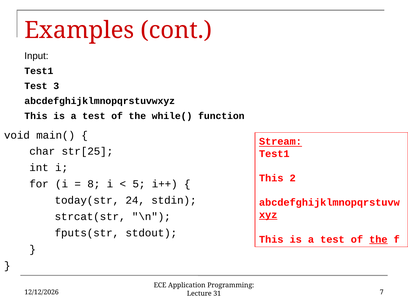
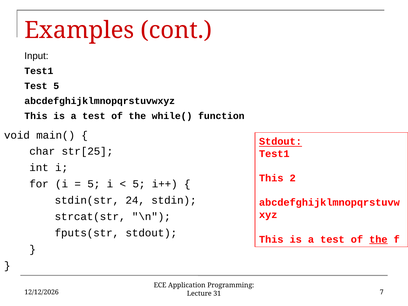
Test 3: 3 -> 5
Stream at (280, 141): Stream -> Stdout
8 at (94, 184): 8 -> 5
today(str: today(str -> stdin(str
xyz underline: present -> none
